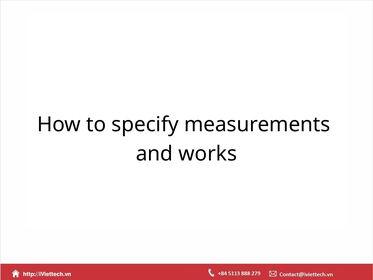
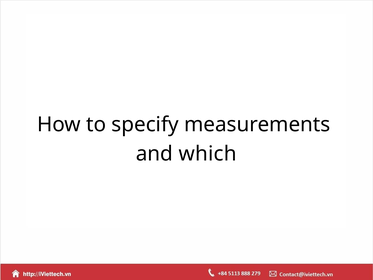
works: works -> which
